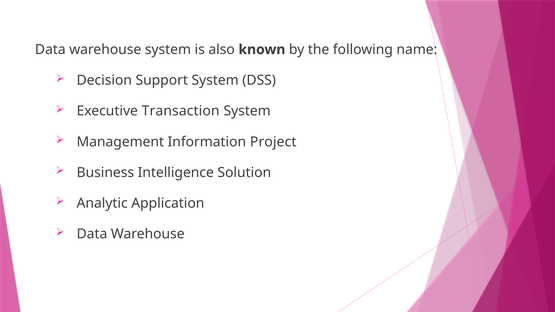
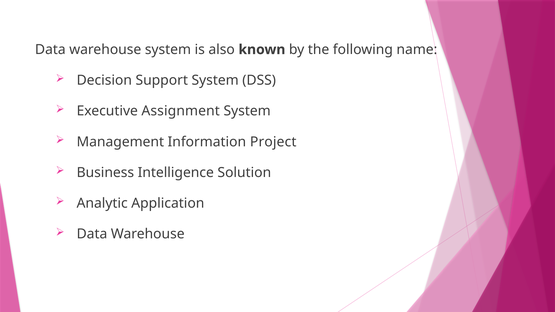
Transaction: Transaction -> Assignment
